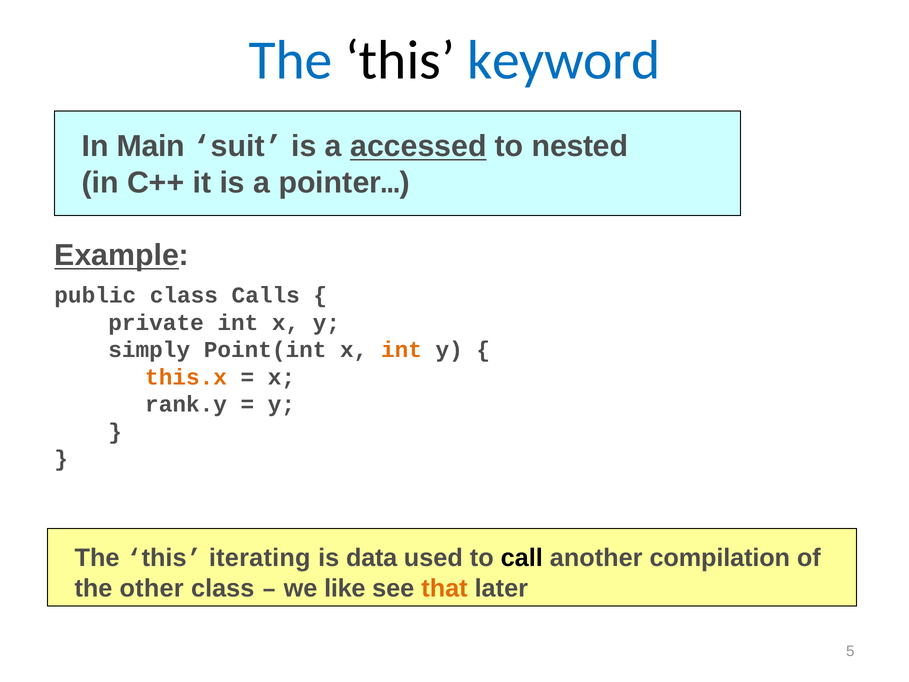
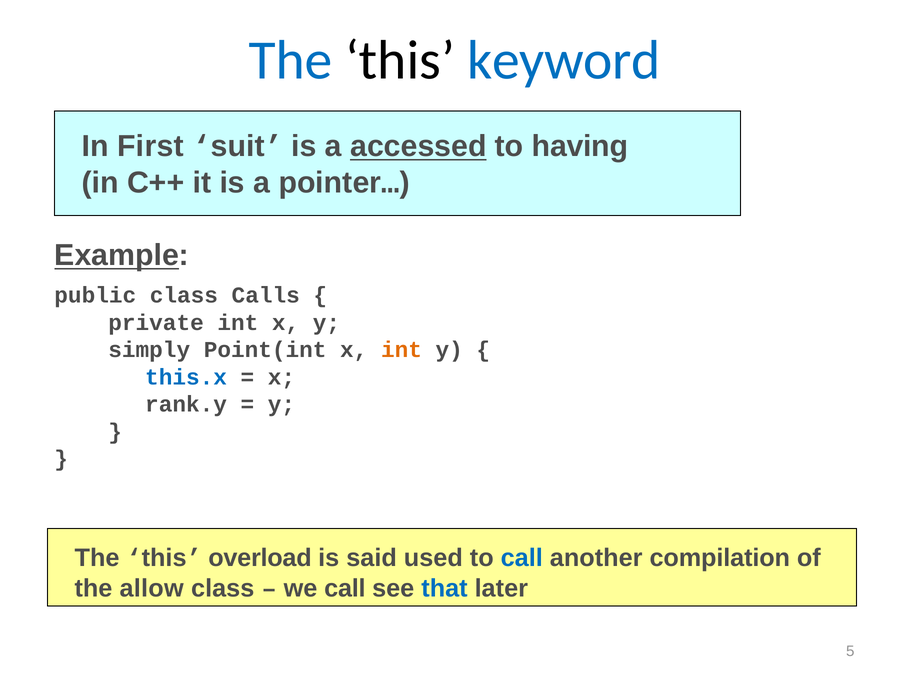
Main: Main -> First
nested: nested -> having
this.x colour: orange -> blue
iterating: iterating -> overload
data: data -> said
call at (522, 558) colour: black -> blue
other: other -> allow
we like: like -> call
that colour: orange -> blue
